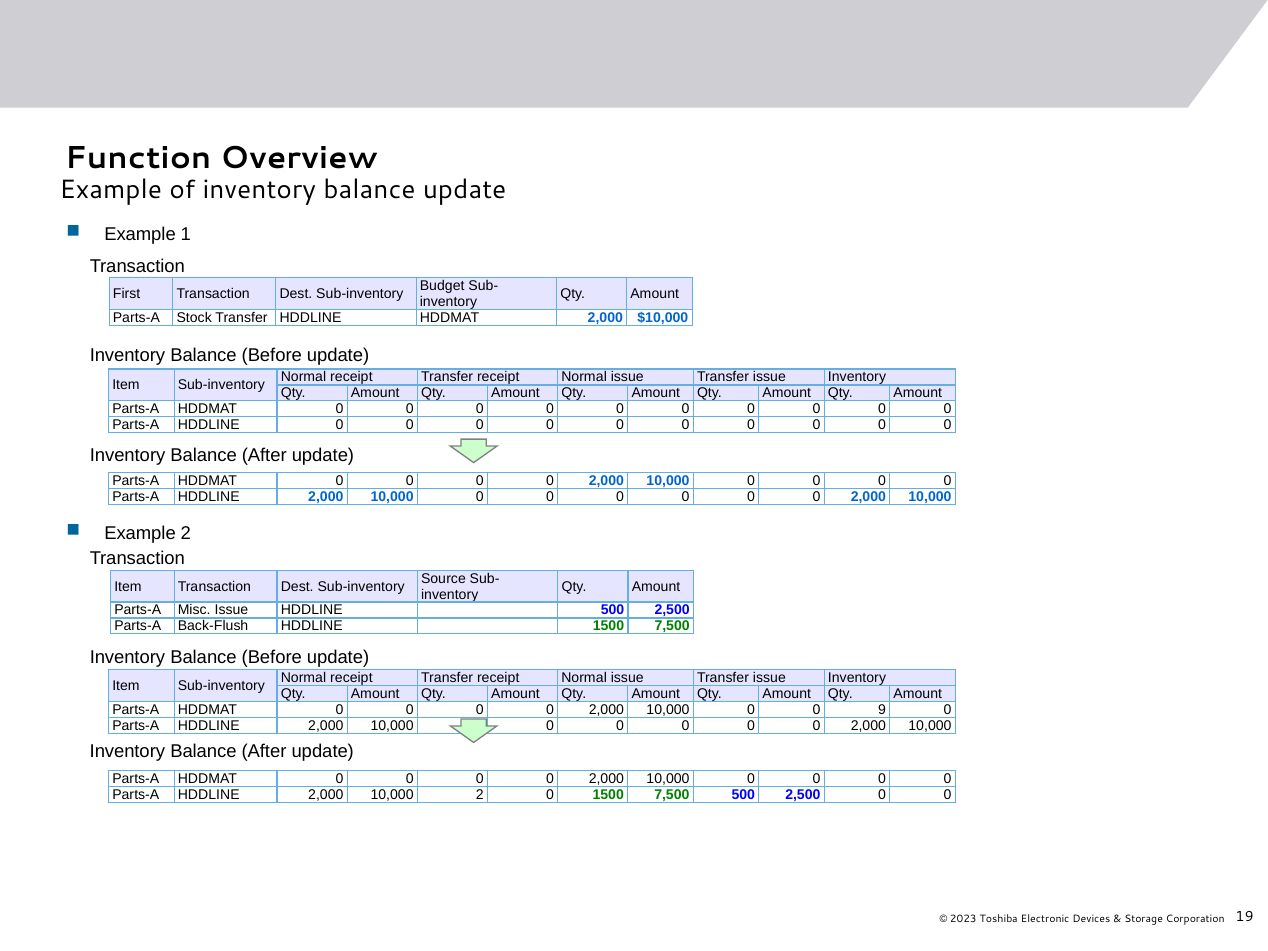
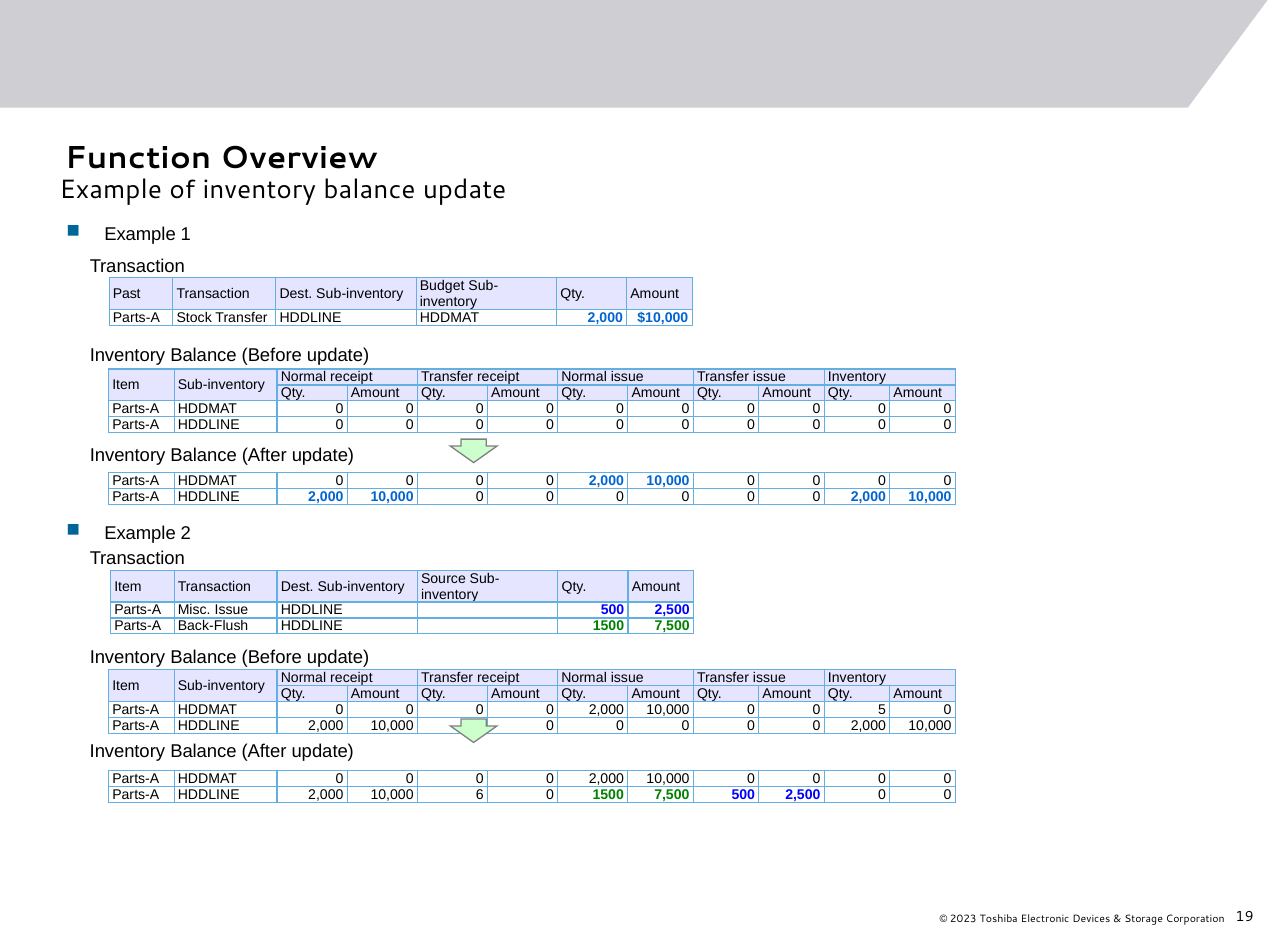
First: First -> Past
9: 9 -> 5
10,000 2: 2 -> 6
